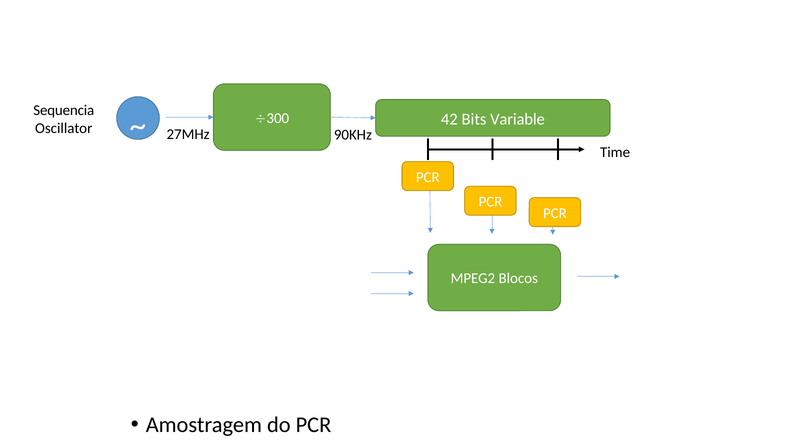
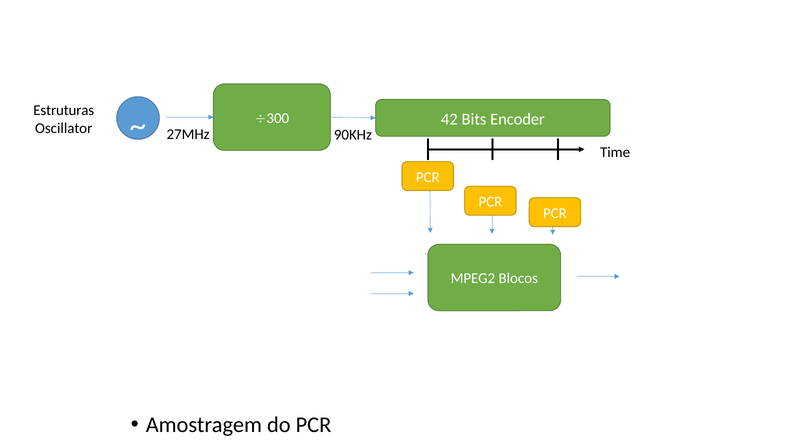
Sequencia: Sequencia -> Estruturas
Variable: Variable -> Encoder
